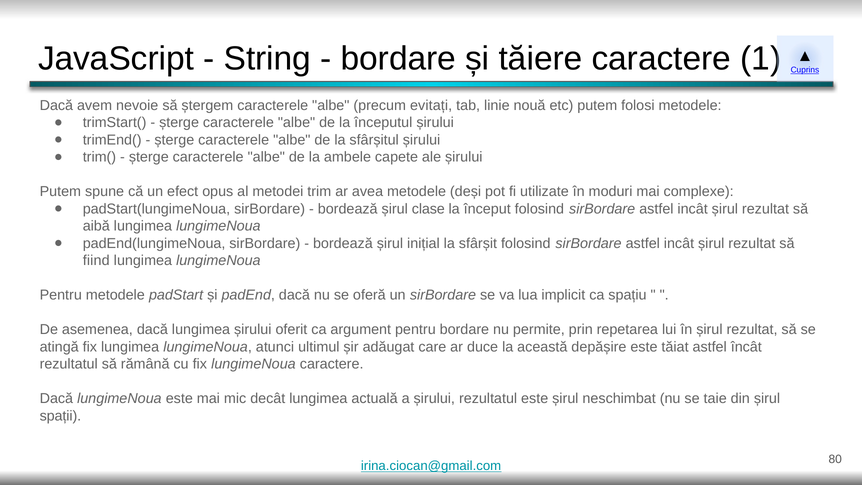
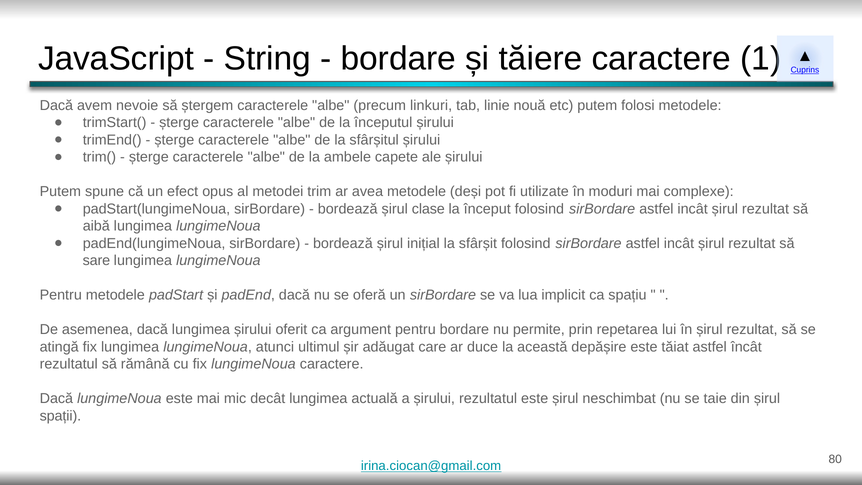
evitați: evitați -> linkuri
fiind: fiind -> sare
